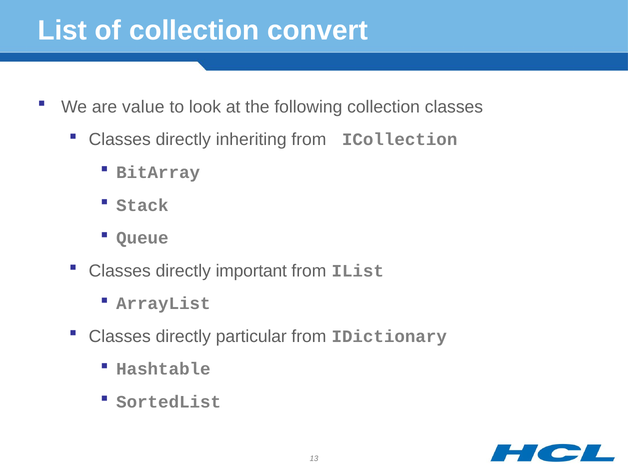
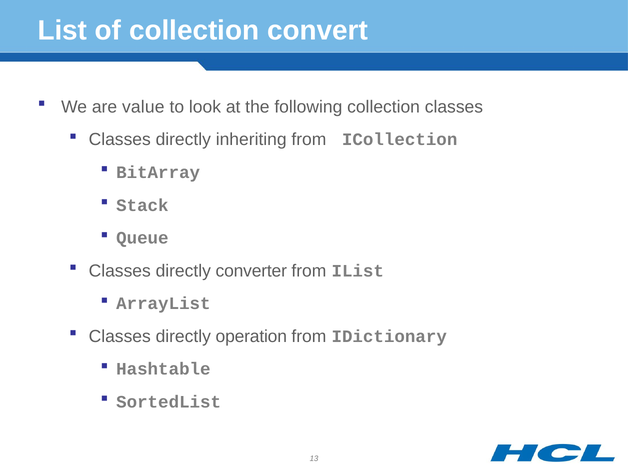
important: important -> converter
particular: particular -> operation
